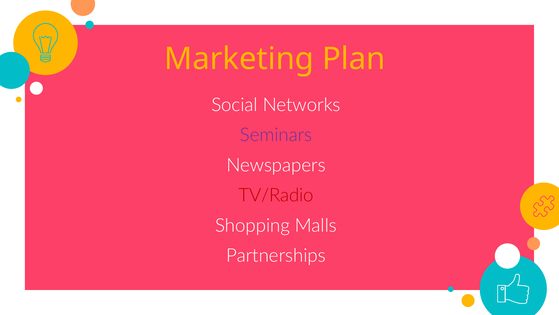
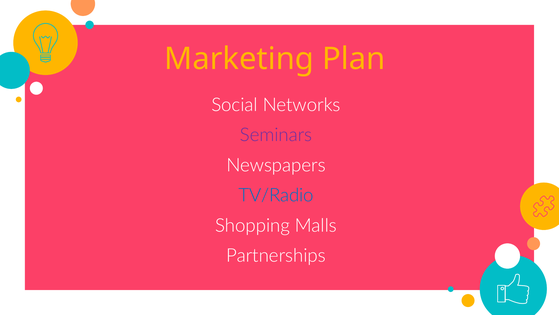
TV/Radio colour: red -> blue
